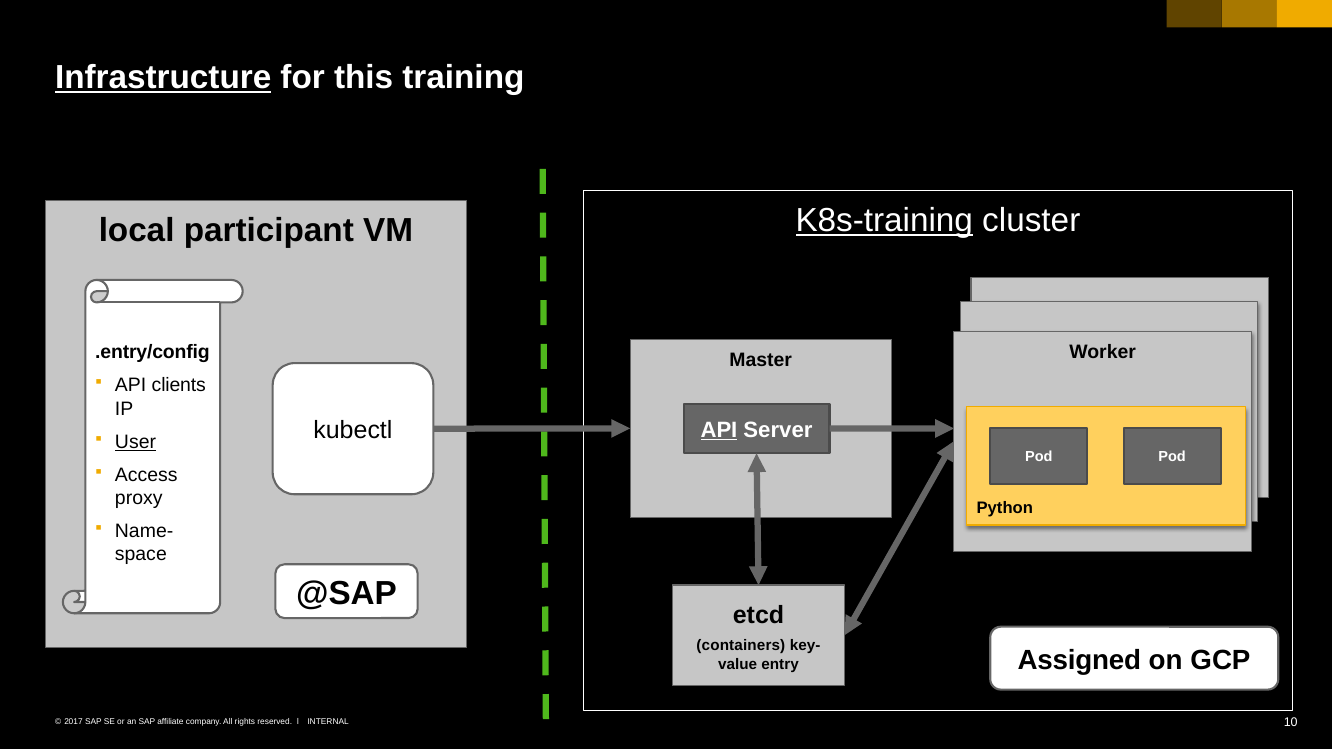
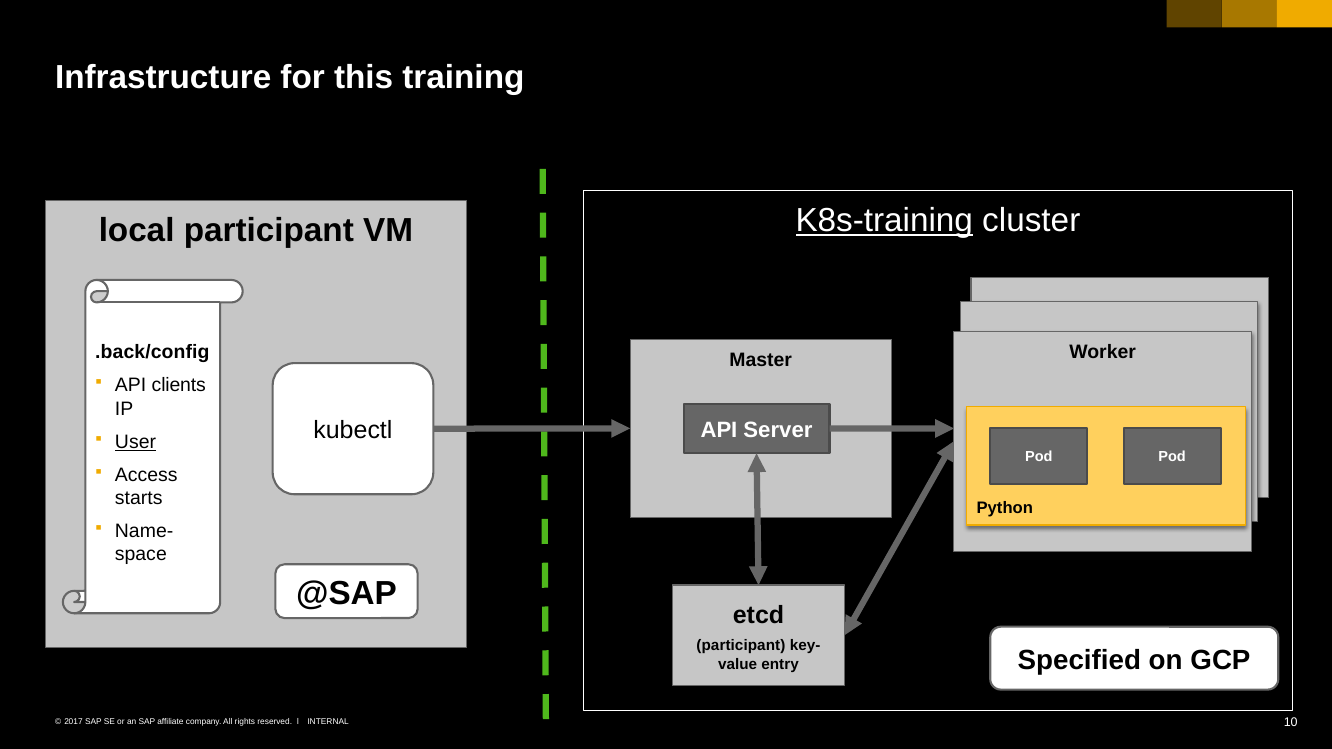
Infrastructure underline: present -> none
.entry/config: .entry/config -> .back/config
API at (719, 430) underline: present -> none
proxy: proxy -> starts
containers at (741, 646): containers -> participant
Assigned: Assigned -> Specified
